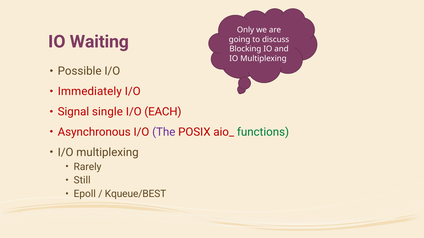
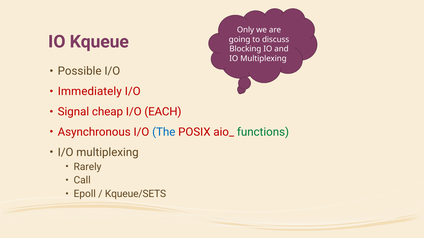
Waiting: Waiting -> Kqueue
single: single -> cheap
The colour: purple -> blue
Still: Still -> Call
Kqueue/BEST: Kqueue/BEST -> Kqueue/SETS
